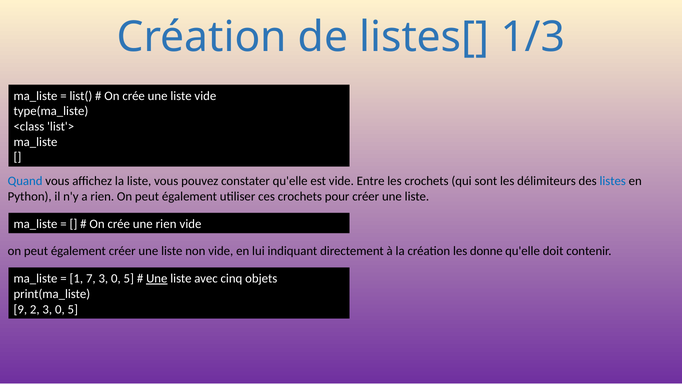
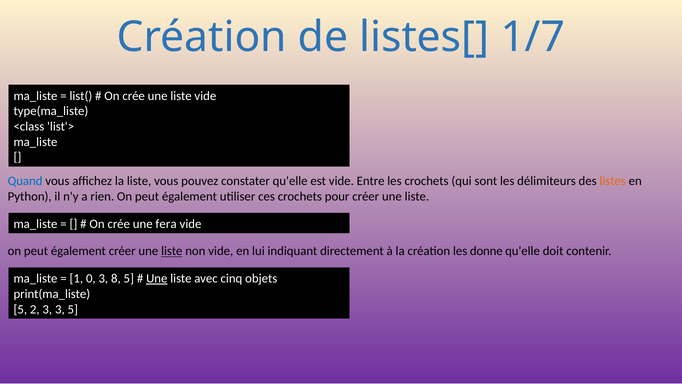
1/3: 1/3 -> 1/7
listes colour: blue -> orange
une rien: rien -> fera
liste at (172, 251) underline: none -> present
7: 7 -> 0
0 at (116, 278): 0 -> 8
9 at (20, 309): 9 -> 5
2 3 0: 0 -> 3
